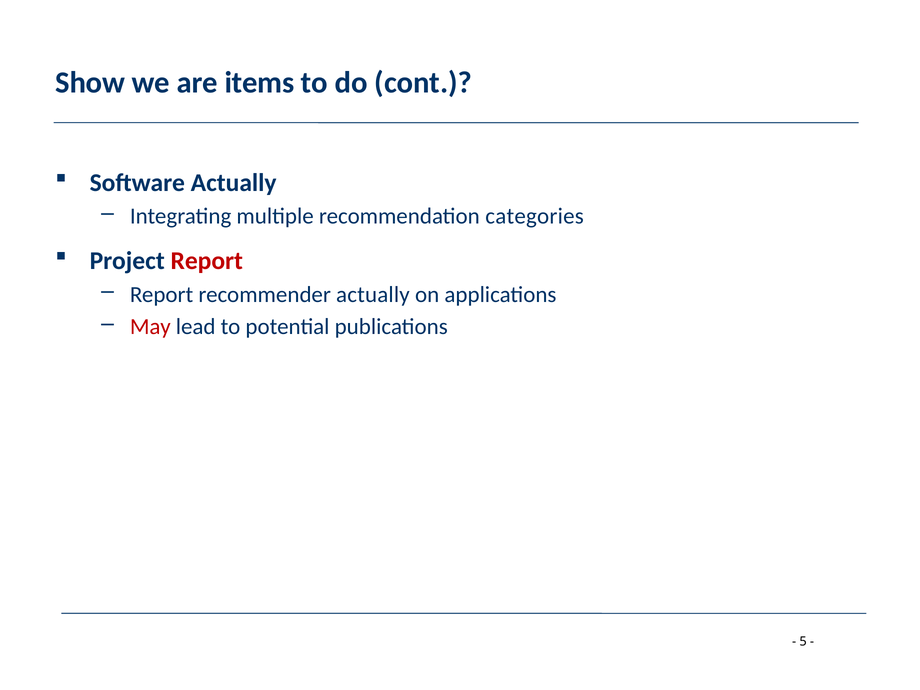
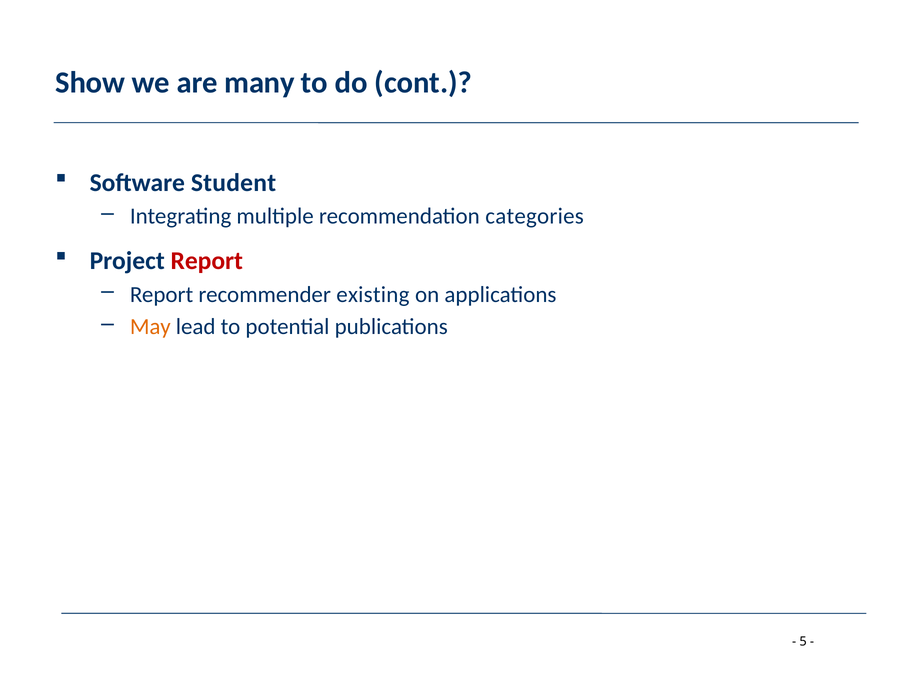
items: items -> many
Software Actually: Actually -> Student
recommender actually: actually -> existing
May colour: red -> orange
